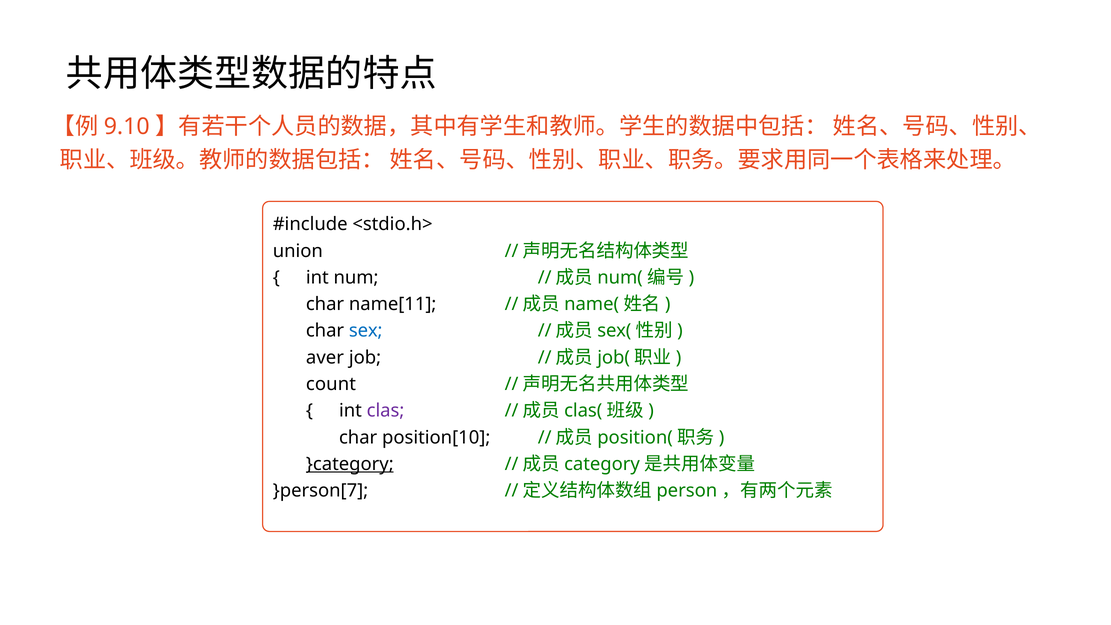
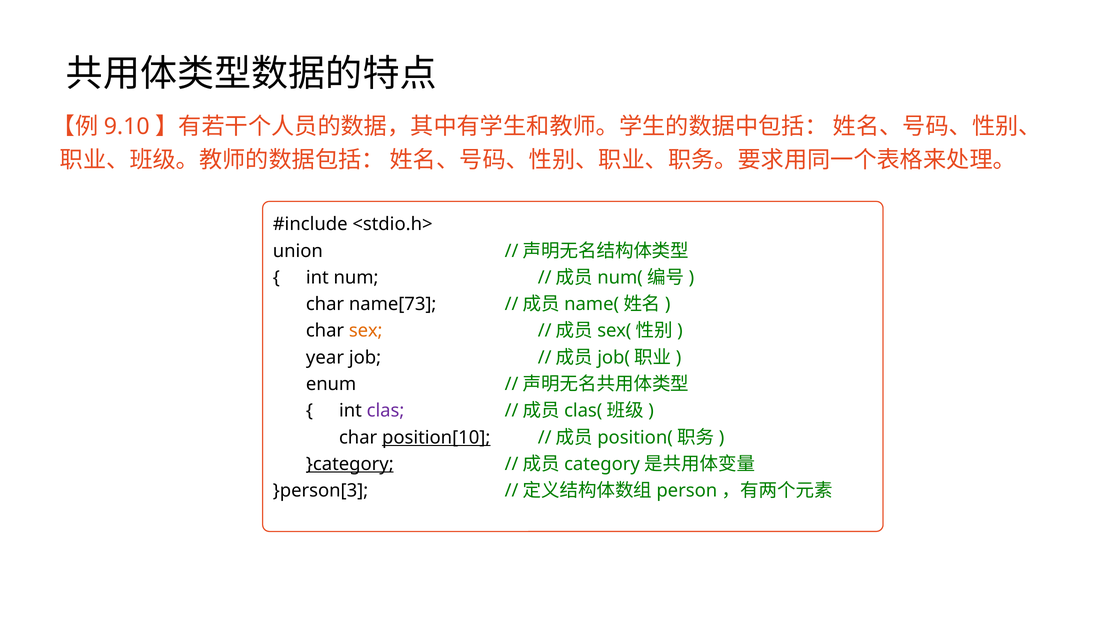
name[11: name[11 -> name[73
sex colour: blue -> orange
aver: aver -> year
count: count -> enum
position[10 underline: none -> present
}person[7: }person[7 -> }person[3
